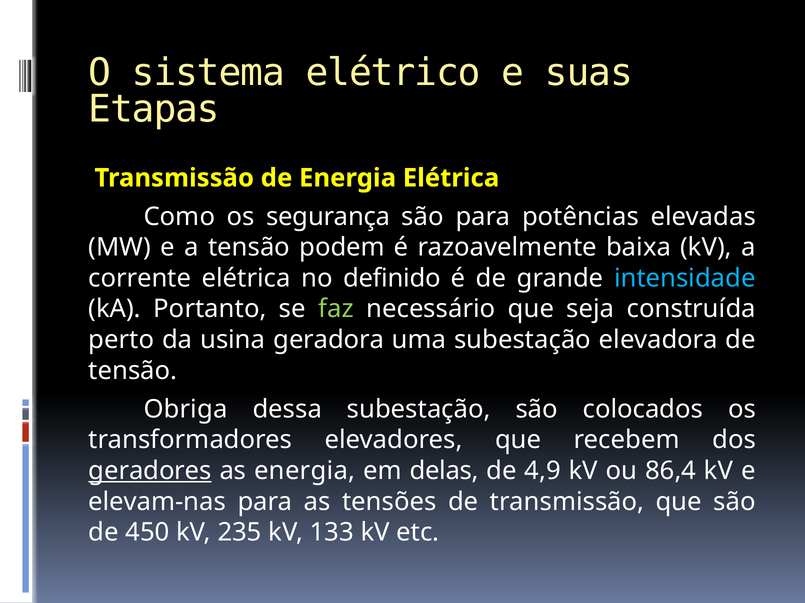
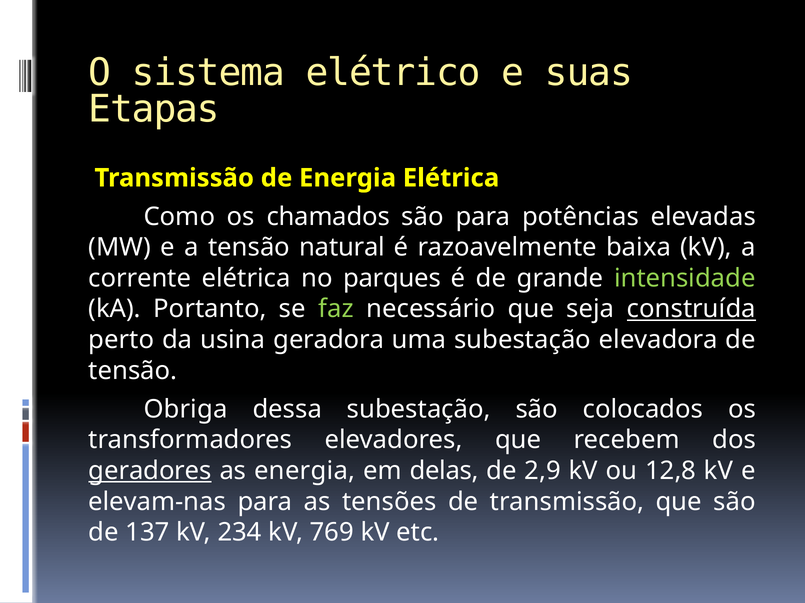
segurança: segurança -> chamados
podem: podem -> natural
definido: definido -> parques
intensidade colour: light blue -> light green
construída underline: none -> present
4,9: 4,9 -> 2,9
86,4: 86,4 -> 12,8
450: 450 -> 137
235: 235 -> 234
133: 133 -> 769
